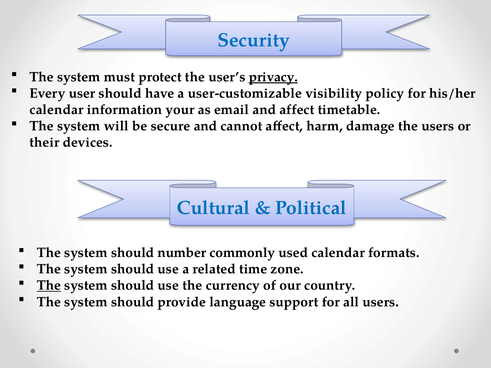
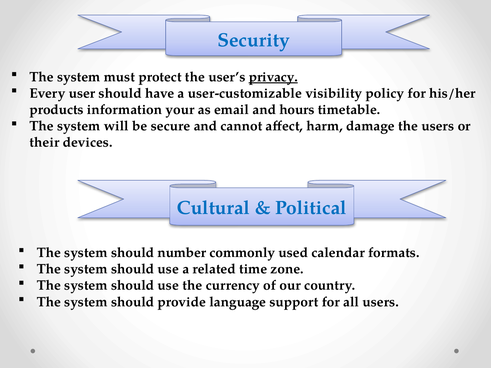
calendar at (56, 110): calendar -> products
and affect: affect -> hours
The at (49, 286) underline: present -> none
